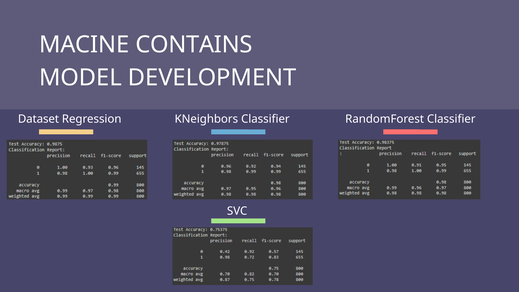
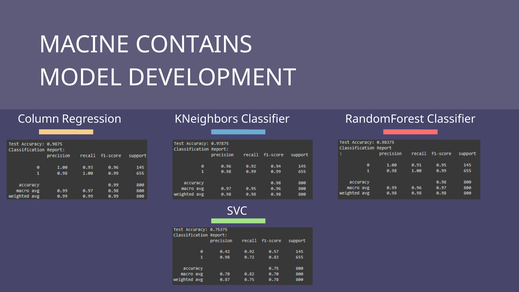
Dataset: Dataset -> Column
